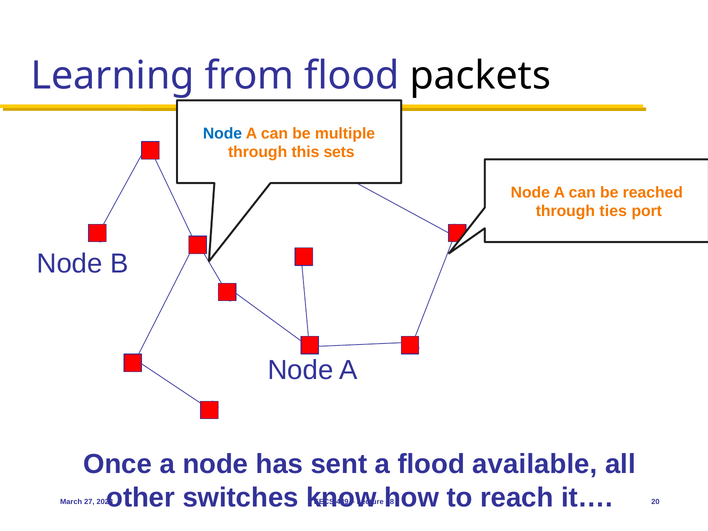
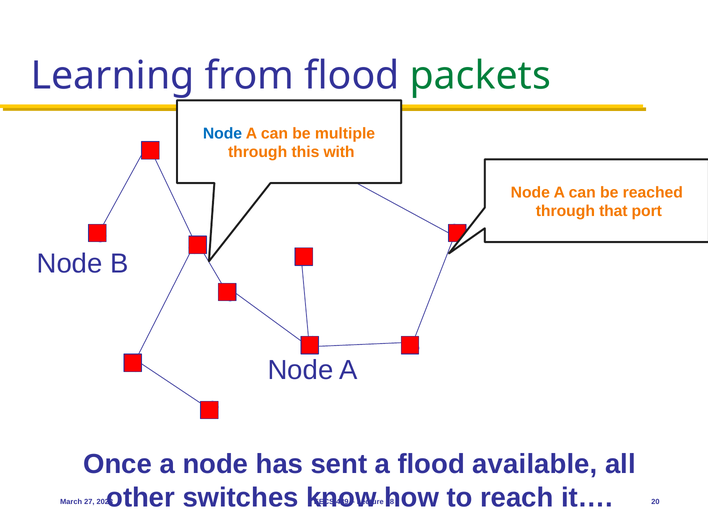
packets colour: black -> green
sets: sets -> with
ties: ties -> that
